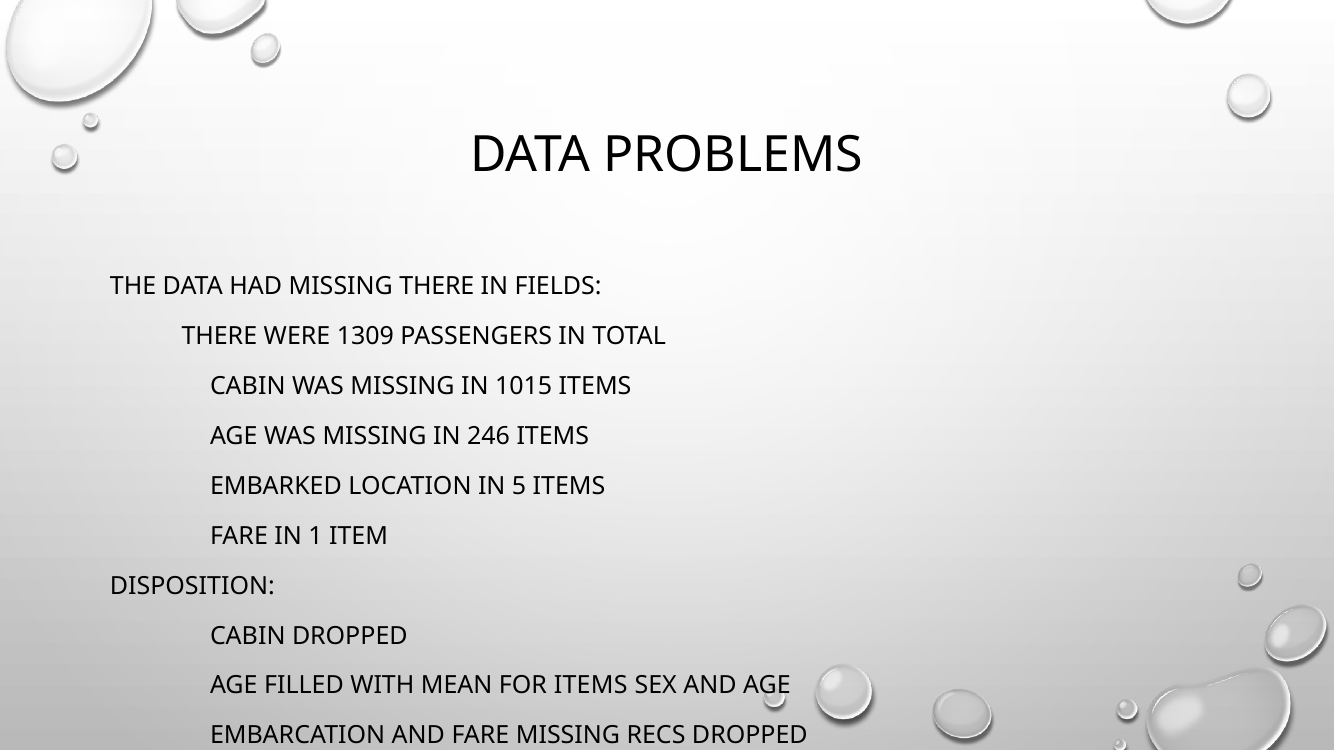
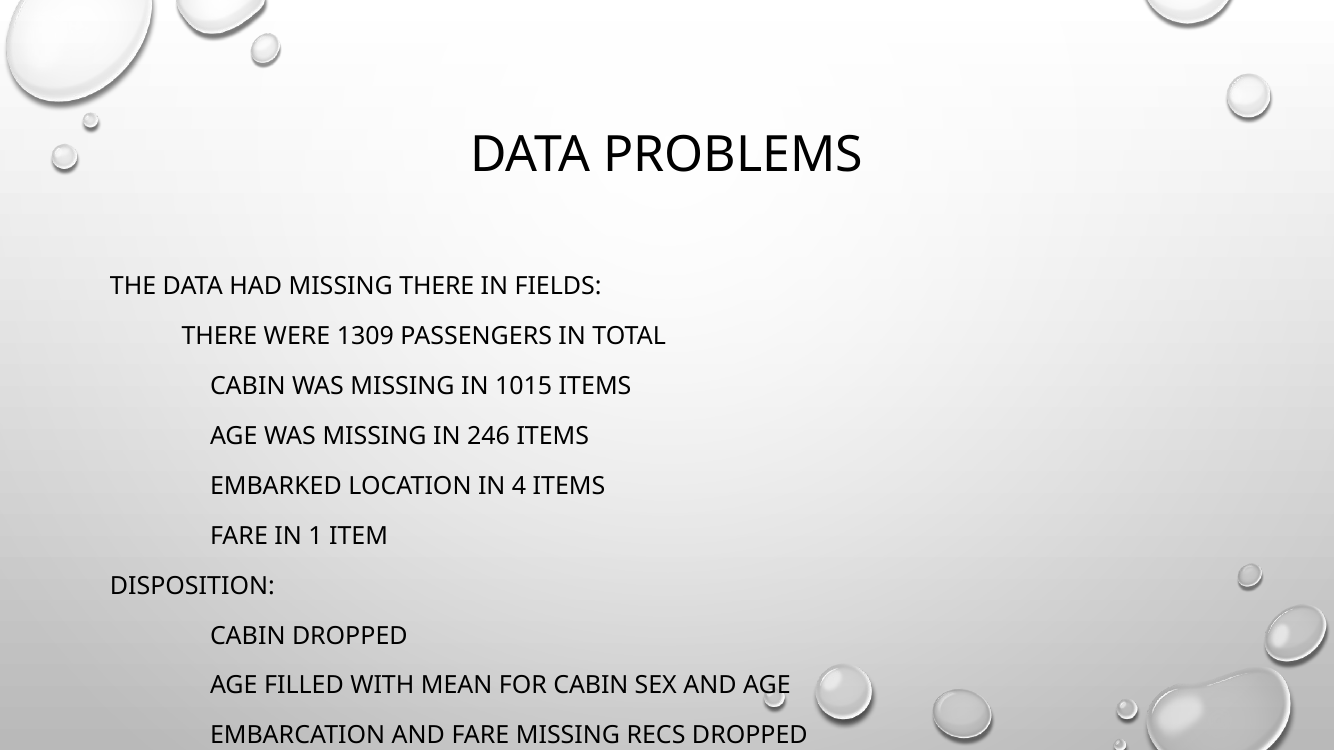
5: 5 -> 4
FOR ITEMS: ITEMS -> CABIN
